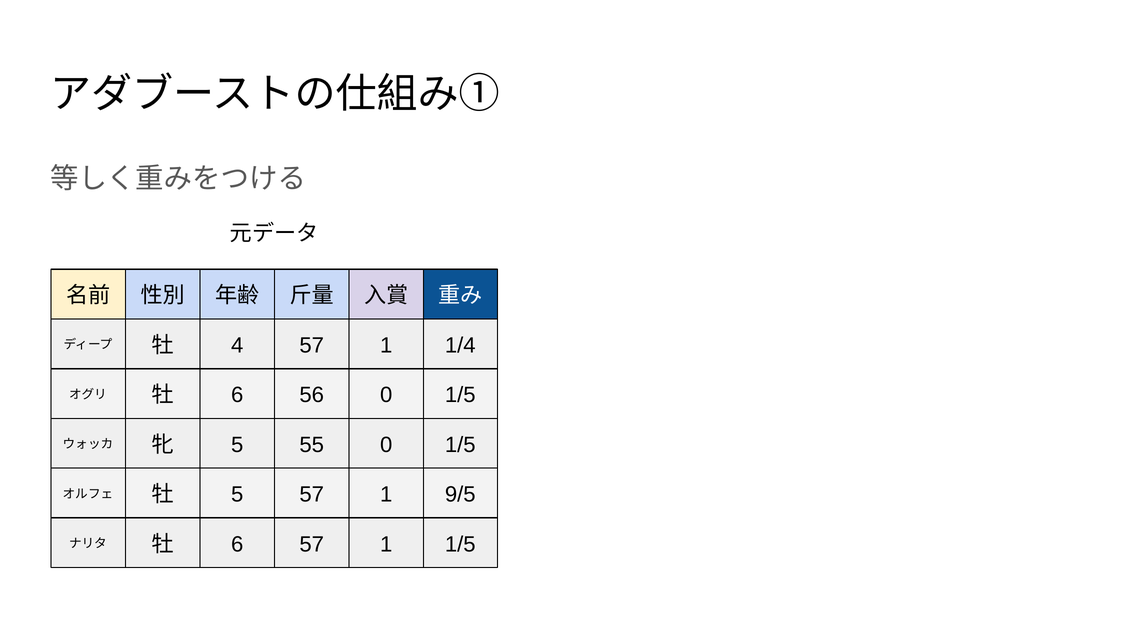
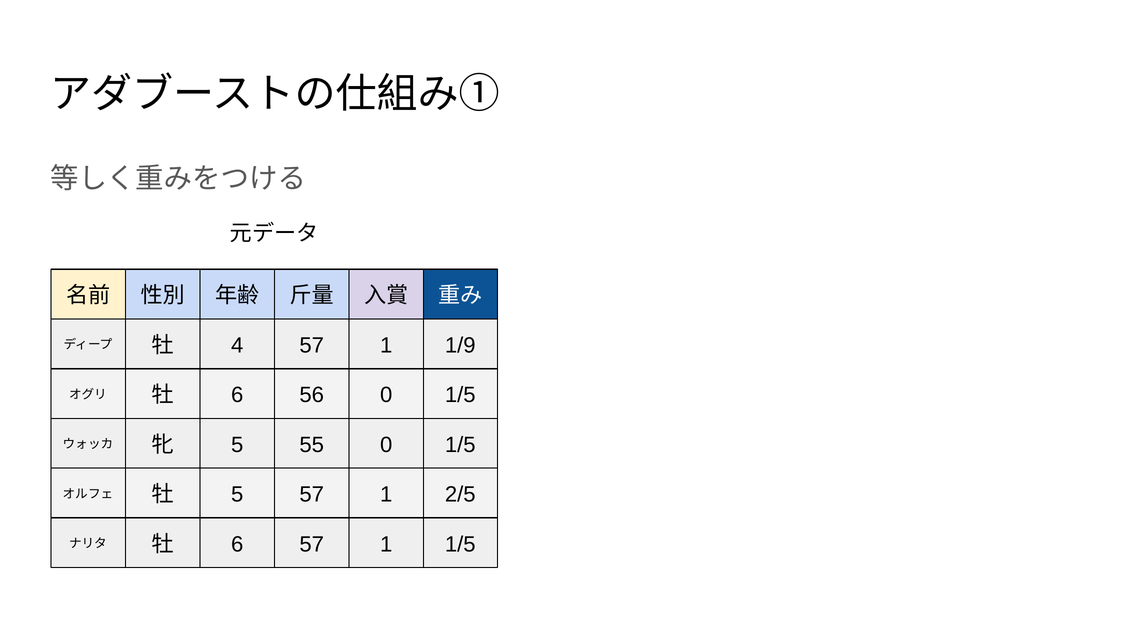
1/4: 1/4 -> 1/9
9/5: 9/5 -> 2/5
